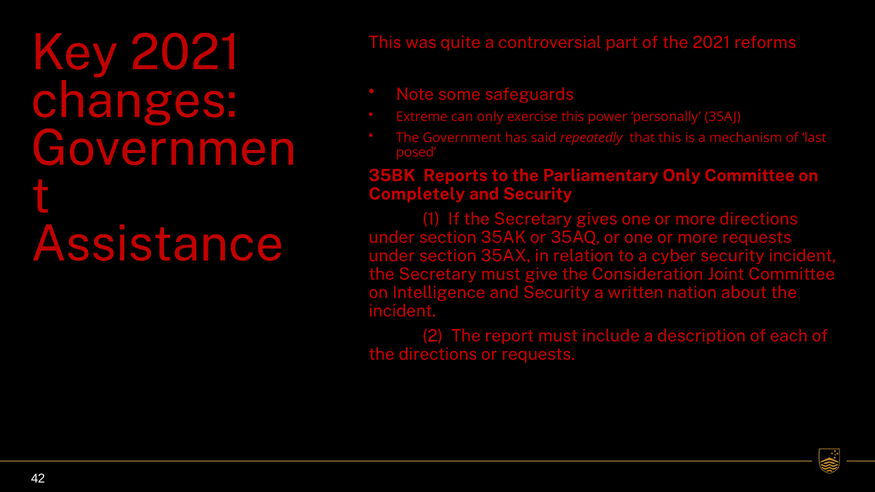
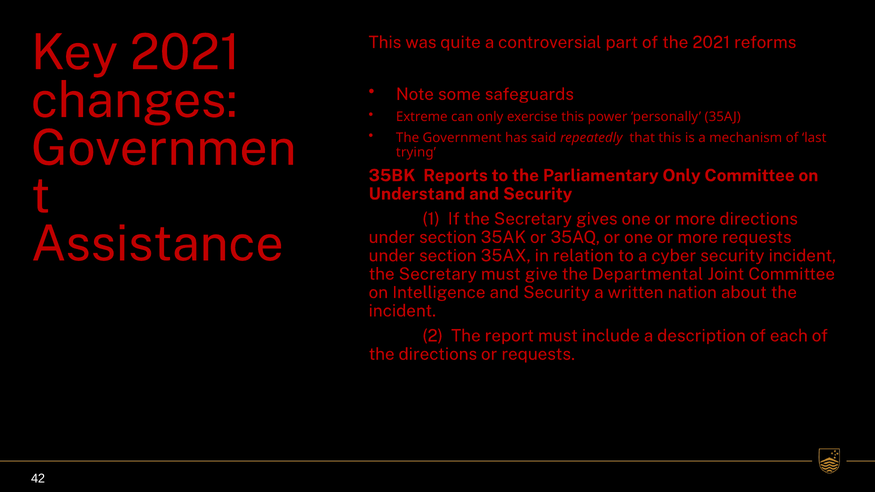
posed: posed -> trying
Completely: Completely -> Understand
Consideration: Consideration -> Departmental
